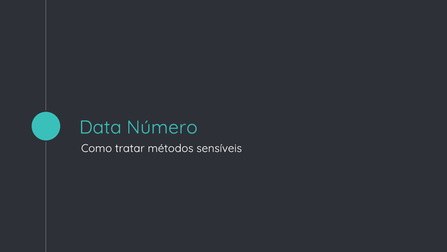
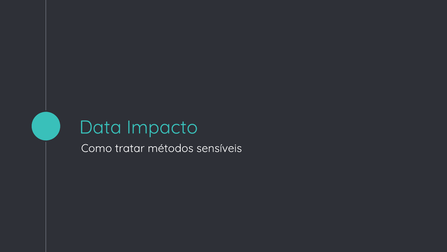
Número: Número -> Impacto
